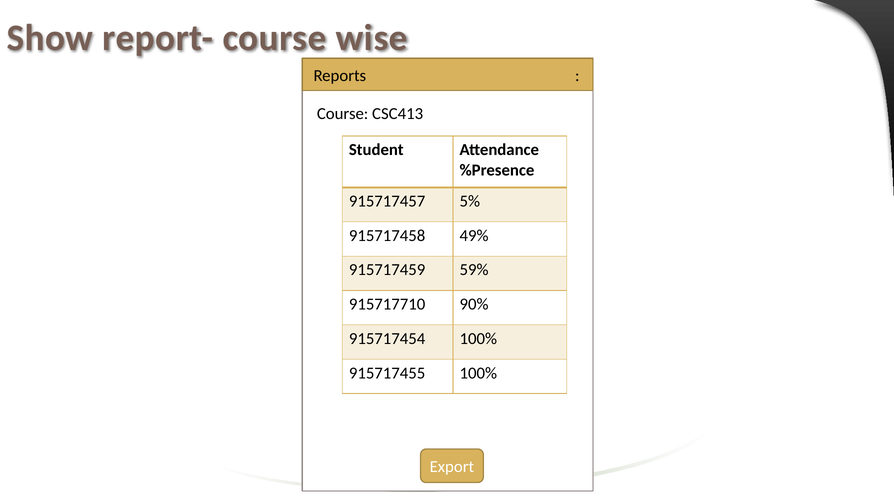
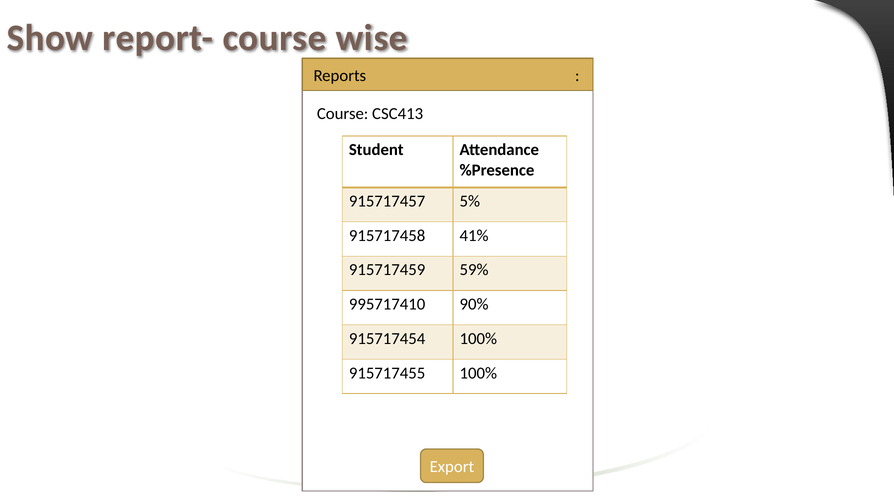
49%: 49% -> 41%
915717710: 915717710 -> 995717410
